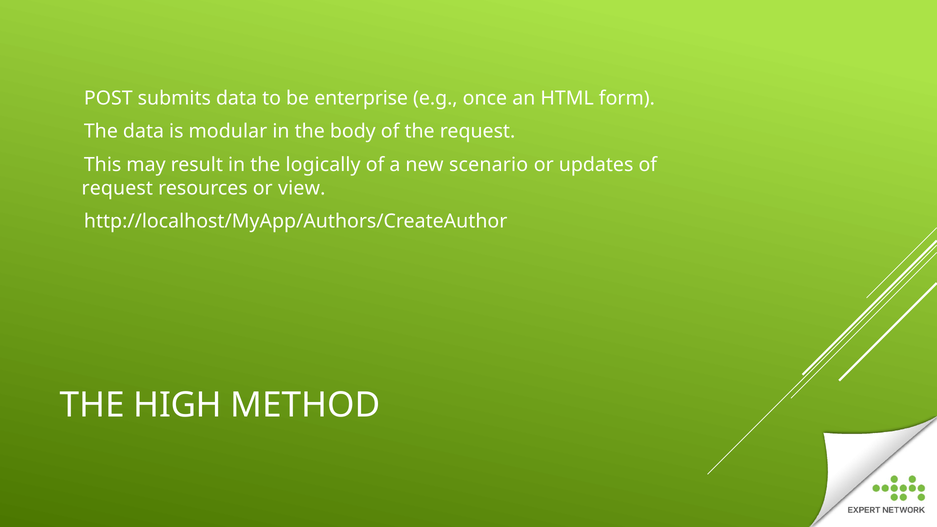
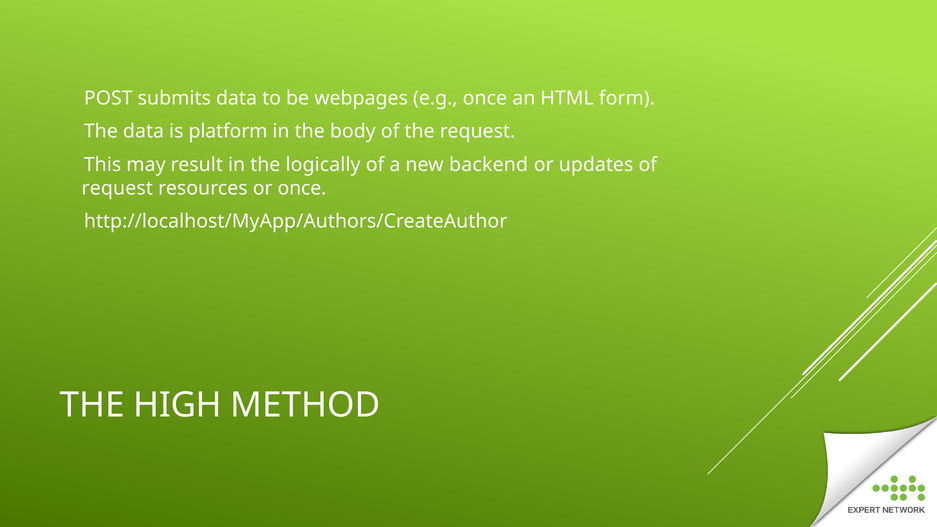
enterprise: enterprise -> webpages
modular: modular -> platform
scenario: scenario -> backend
or view: view -> once
